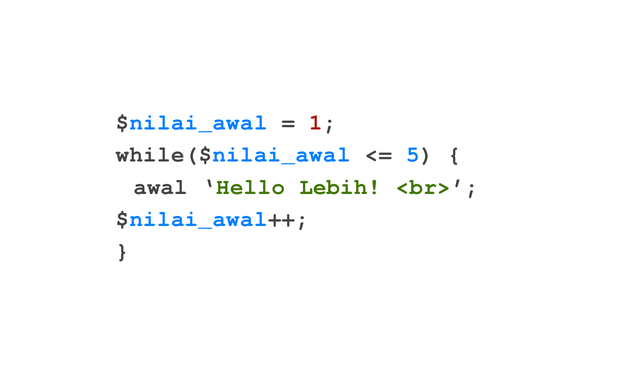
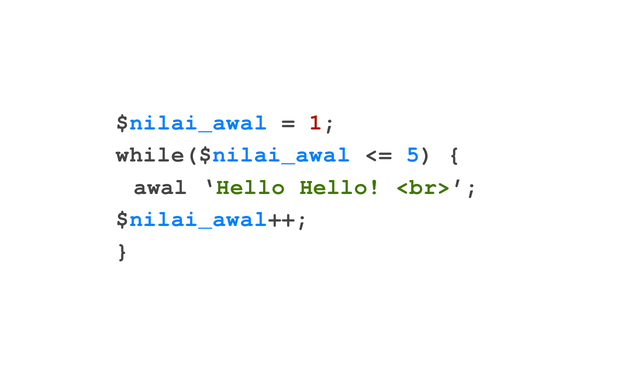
Hello Lebih: Lebih -> Hello
